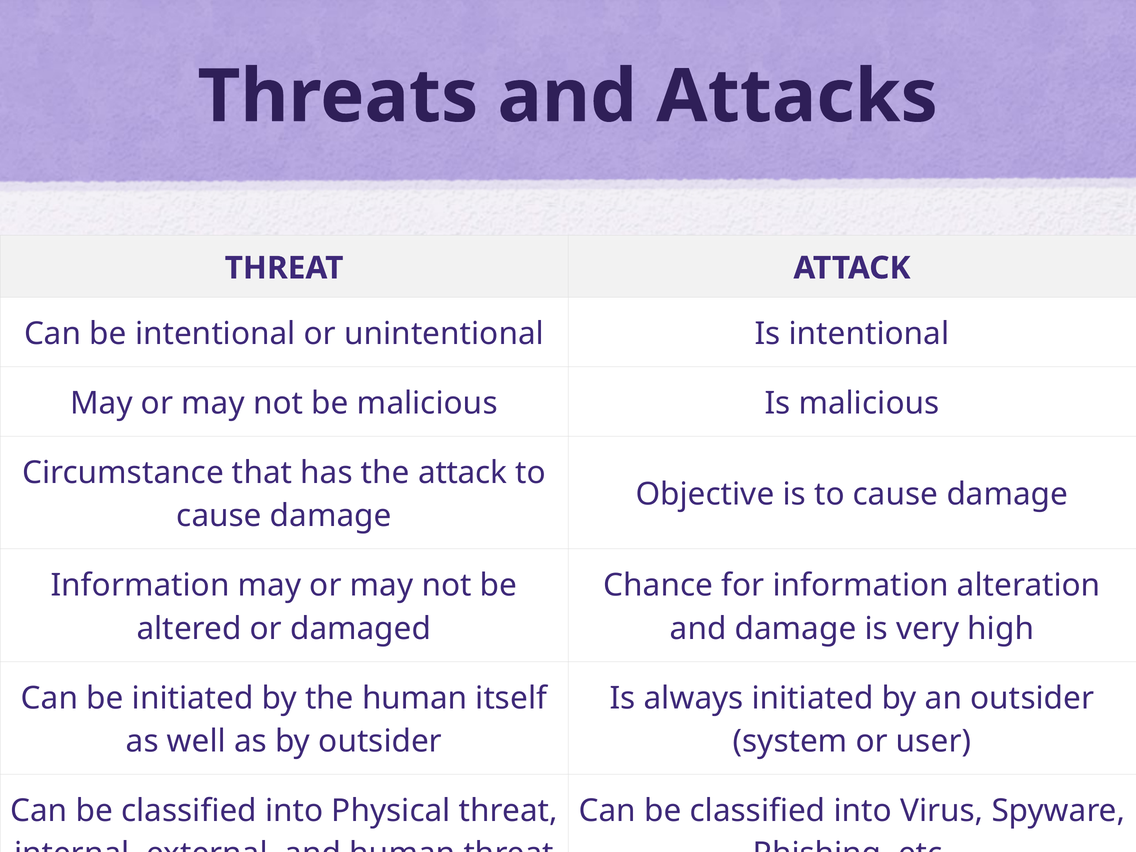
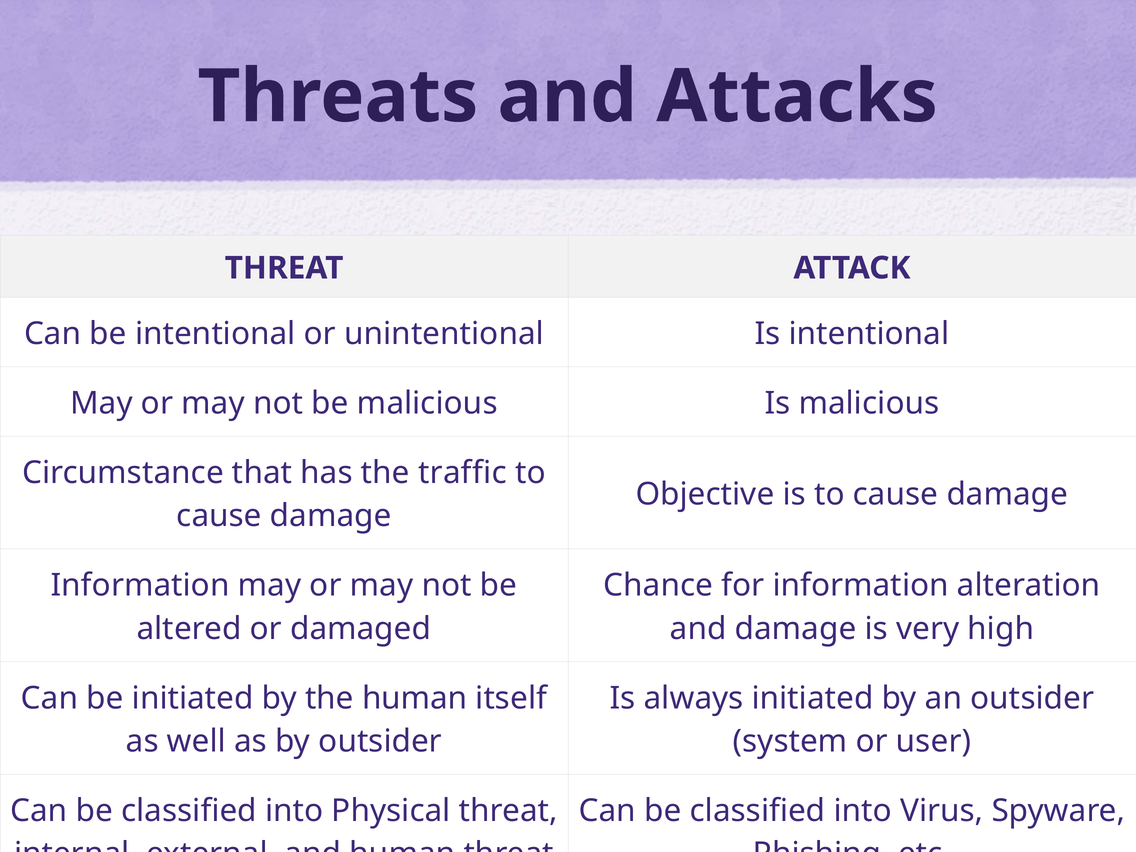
the attack: attack -> traffic
